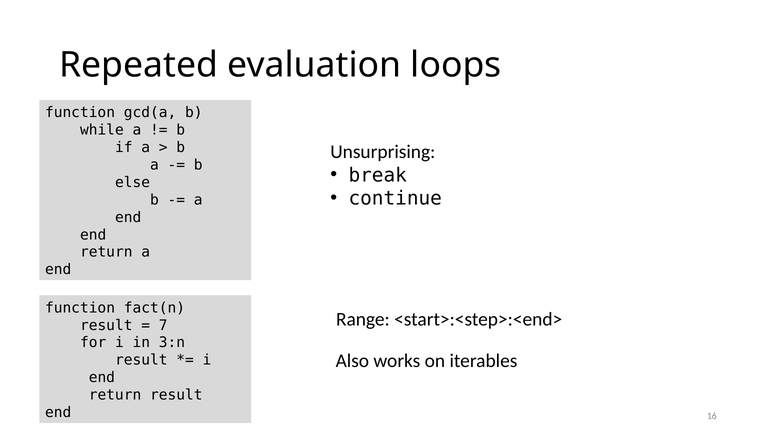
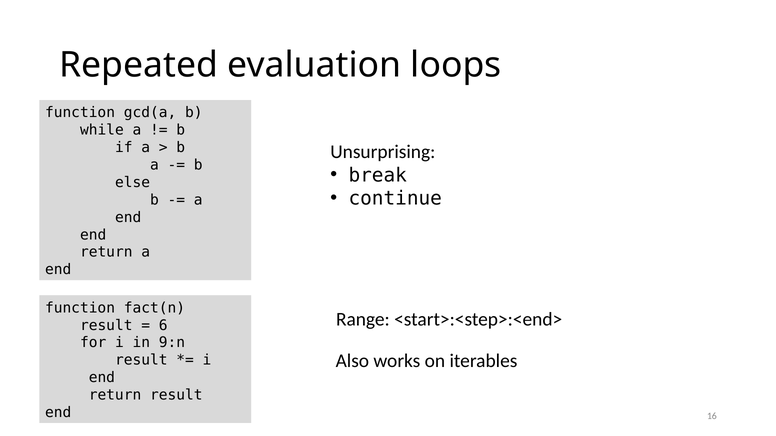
7: 7 -> 6
3:n: 3:n -> 9:n
